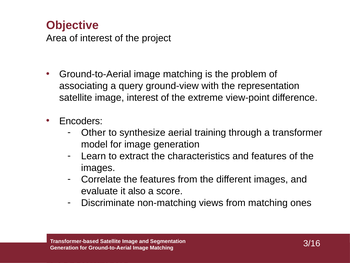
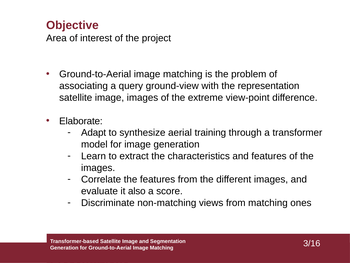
image interest: interest -> images
Encoders: Encoders -> Elaborate
Other: Other -> Adapt
